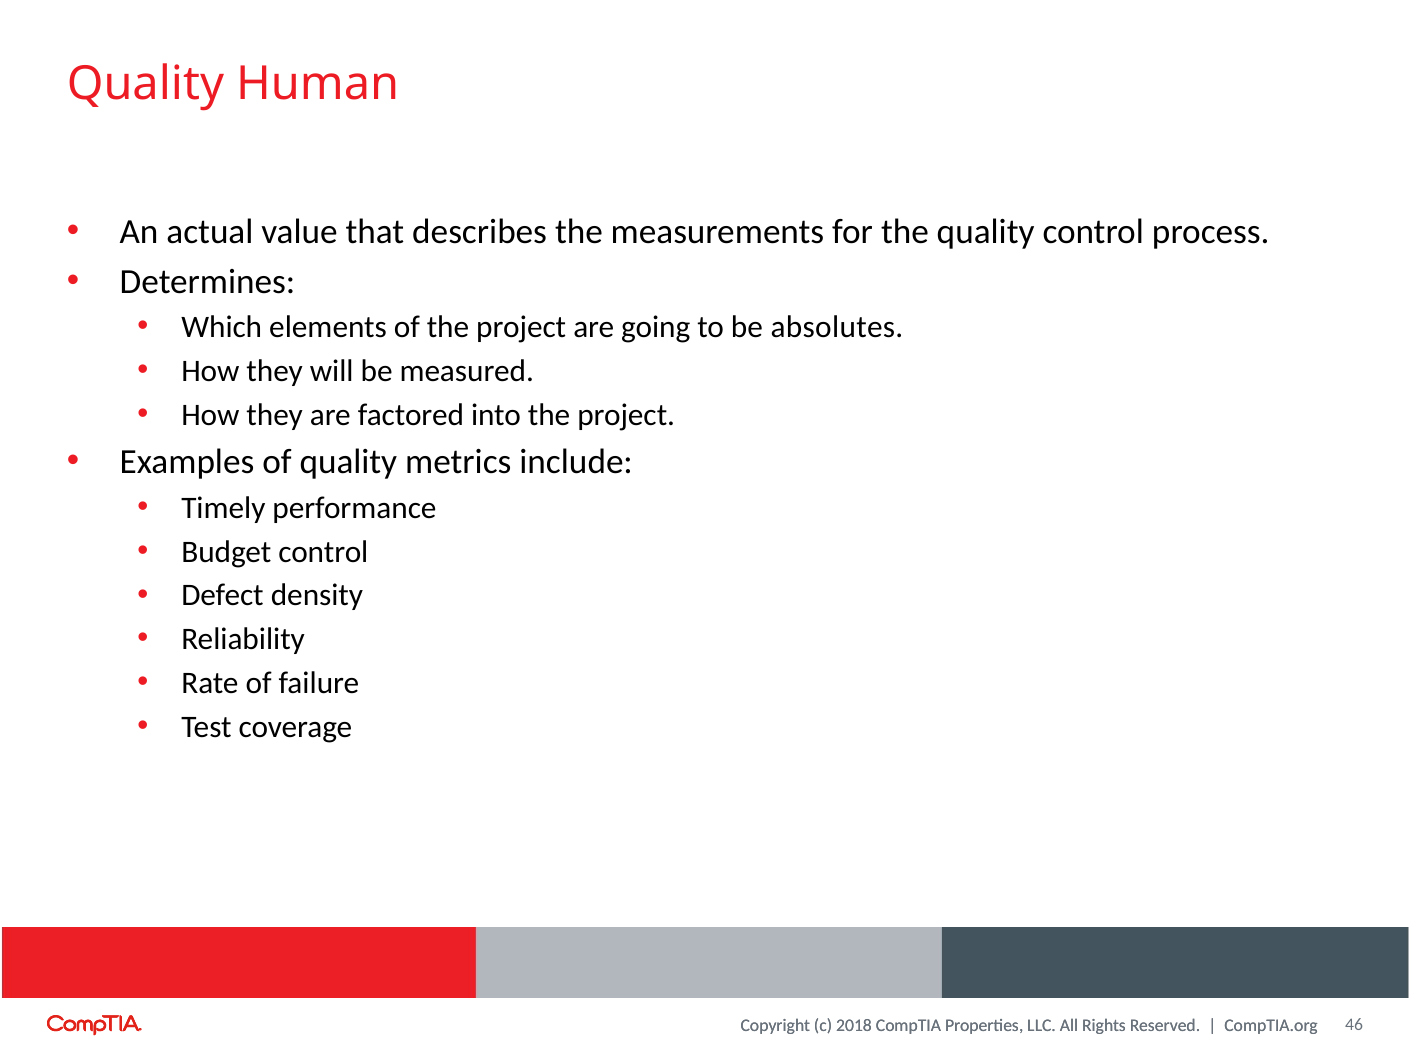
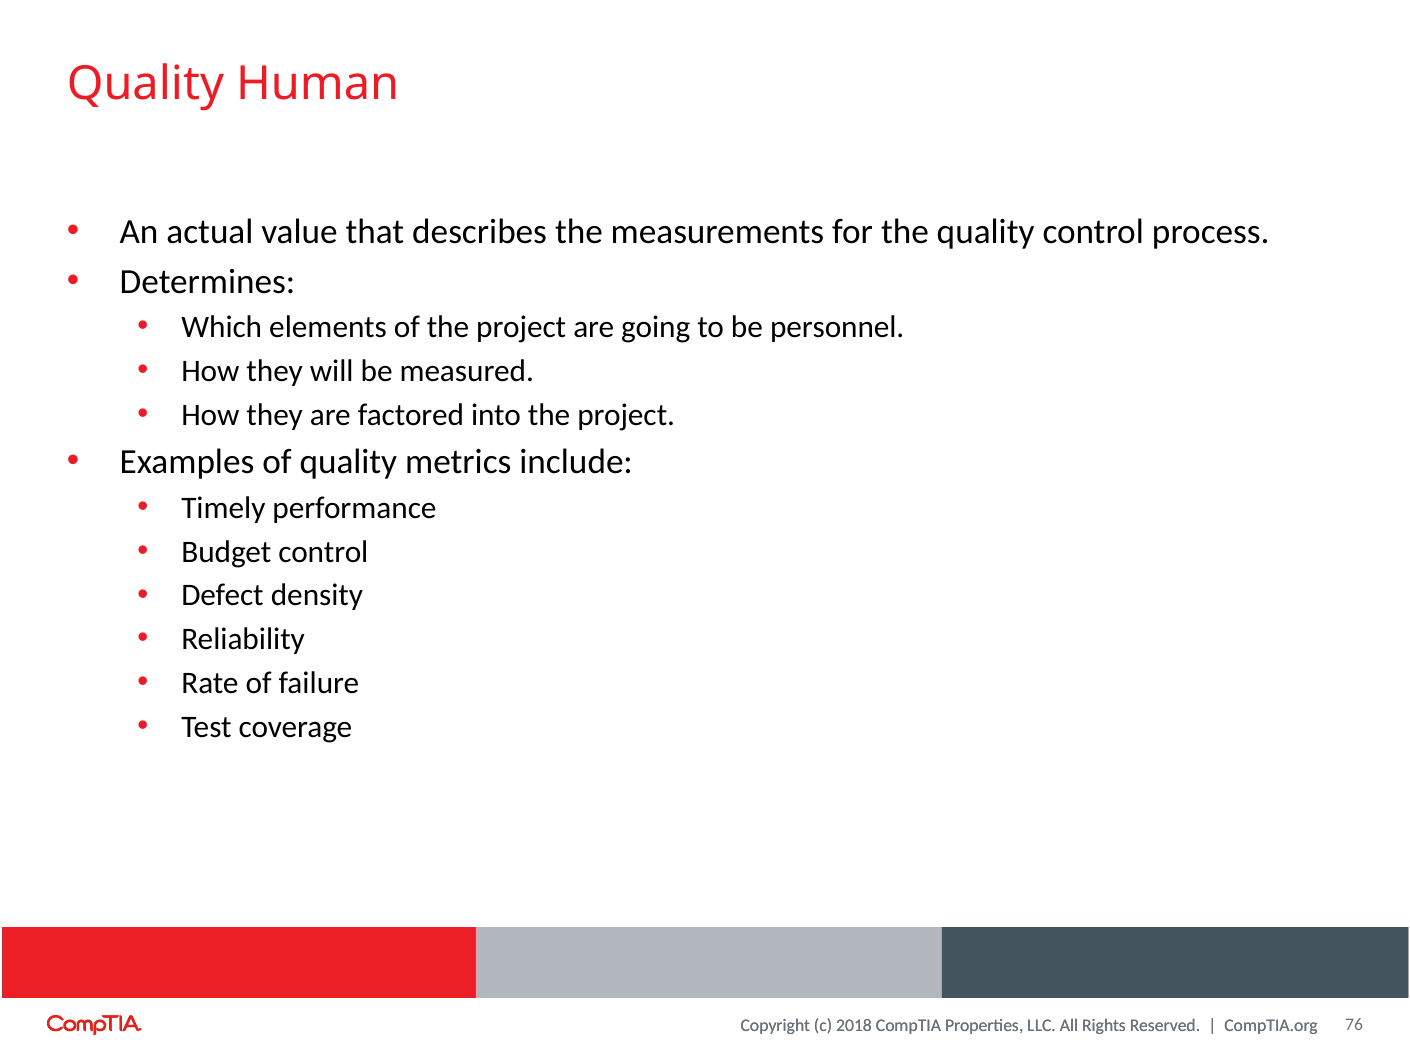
absolutes: absolutes -> personnel
46: 46 -> 76
